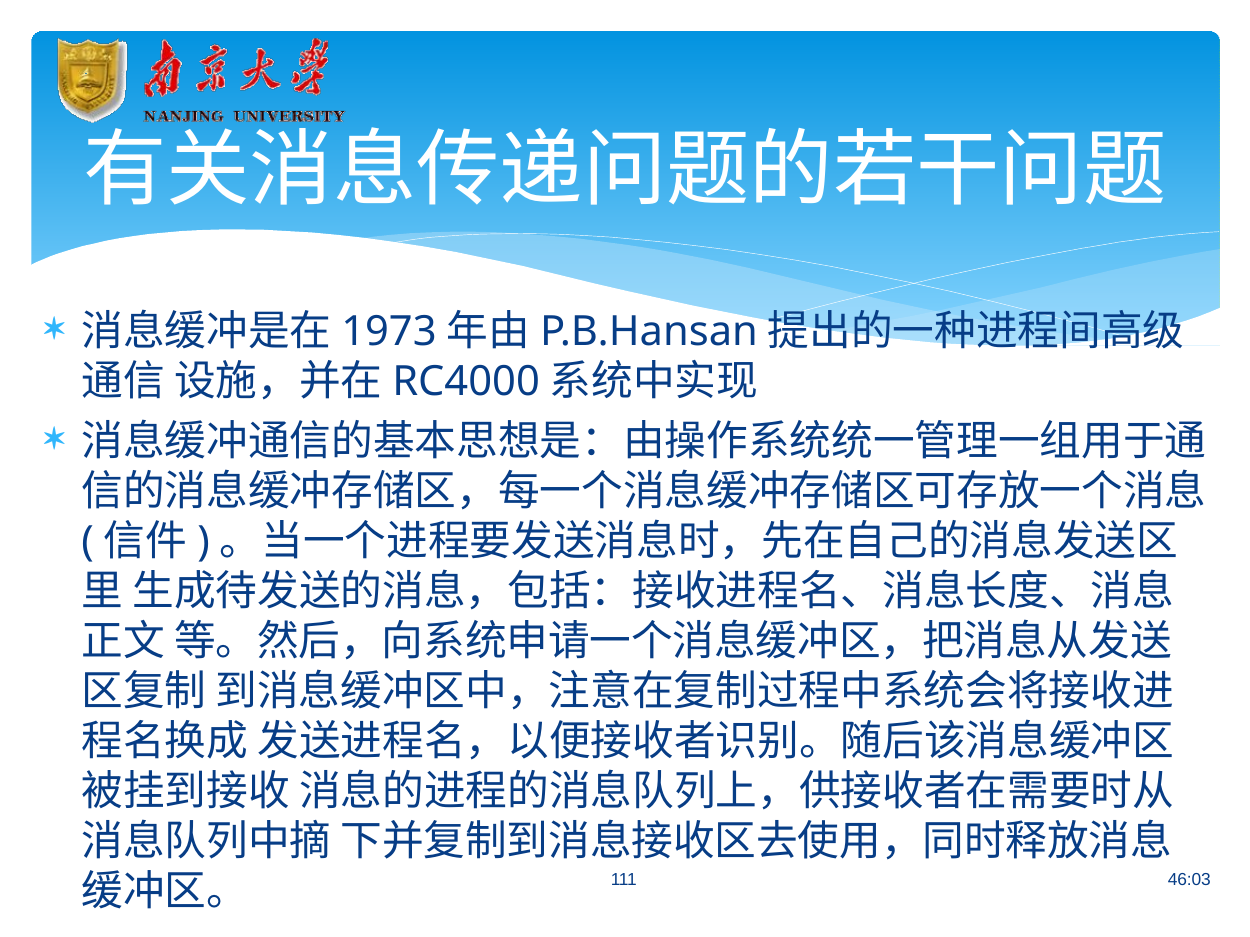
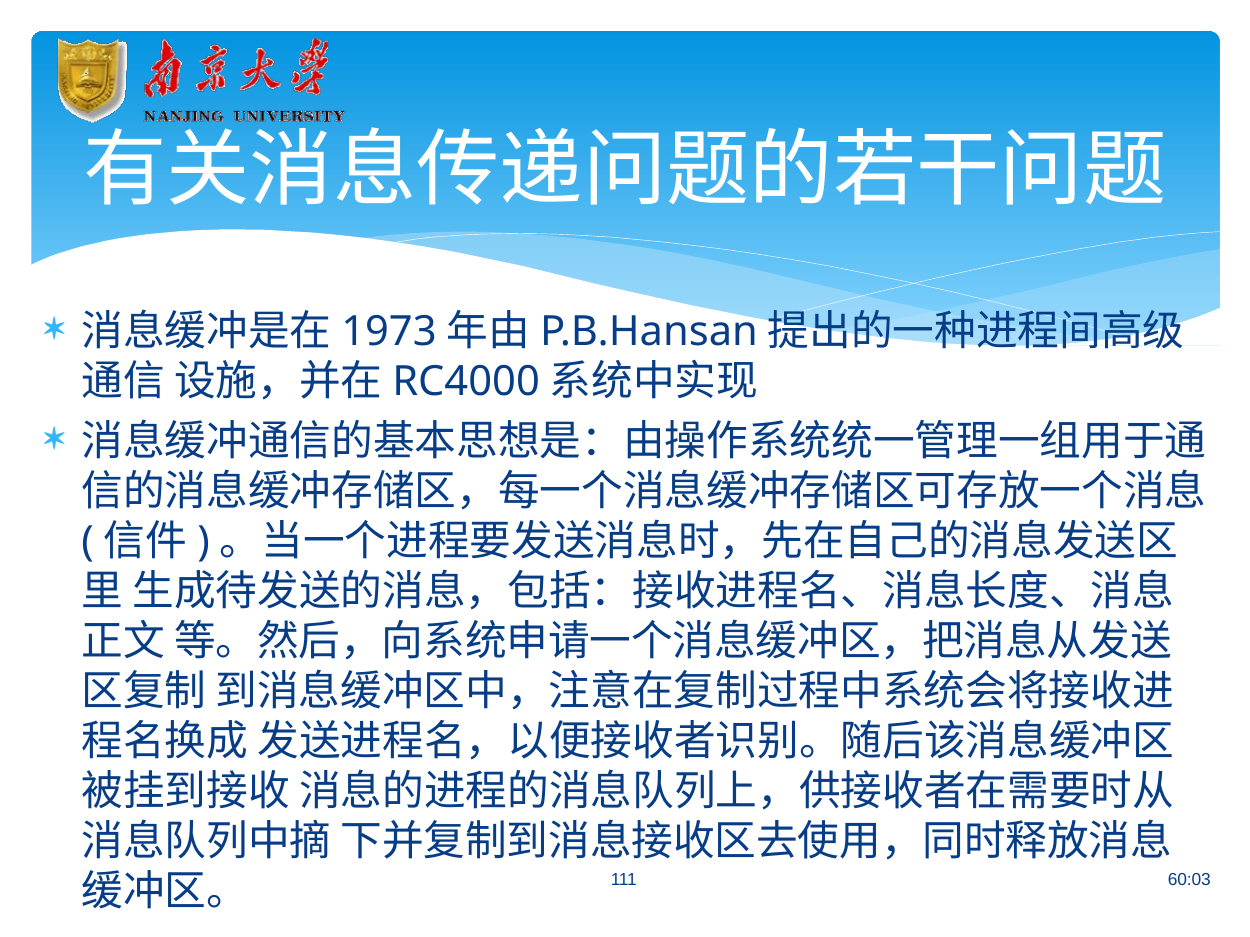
46:03: 46:03 -> 60:03
